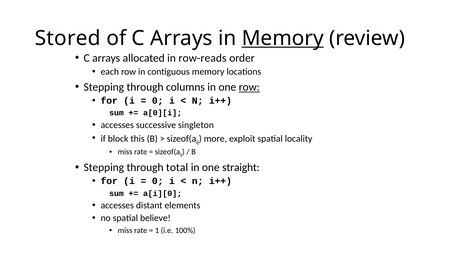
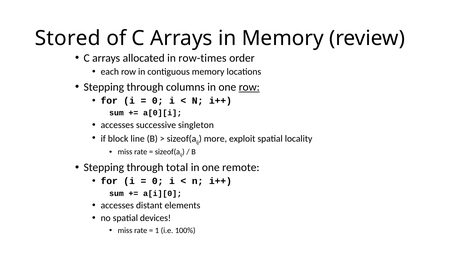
Memory at (283, 38) underline: present -> none
row-reads: row-reads -> row-times
this: this -> line
straight: straight -> remote
believe: believe -> devices
